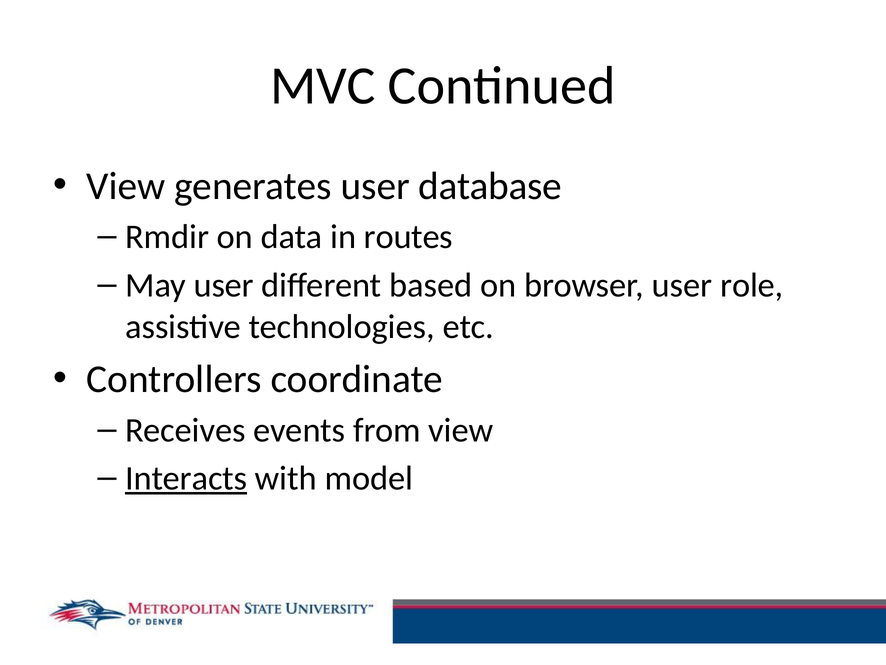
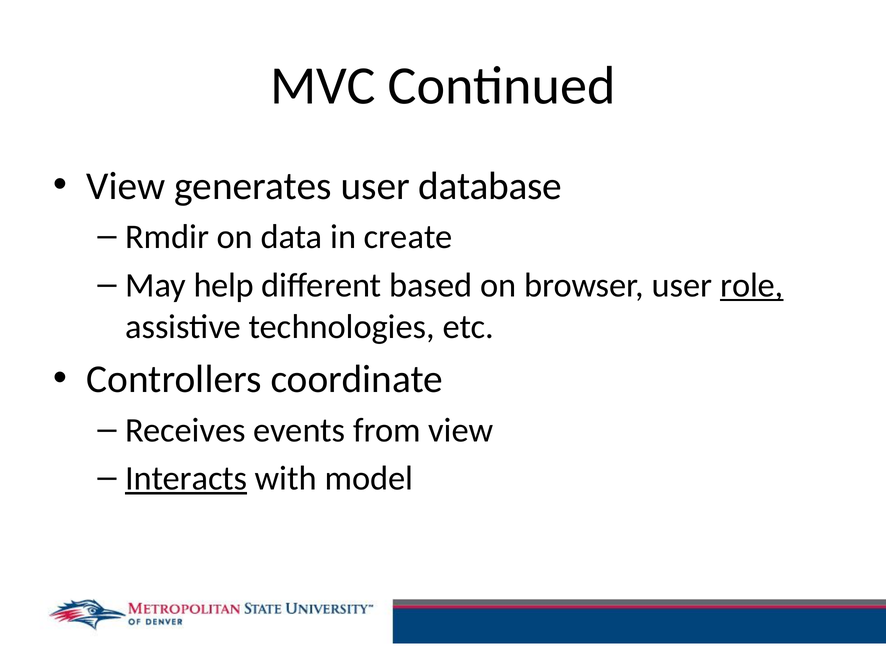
routes: routes -> create
May user: user -> help
role underline: none -> present
